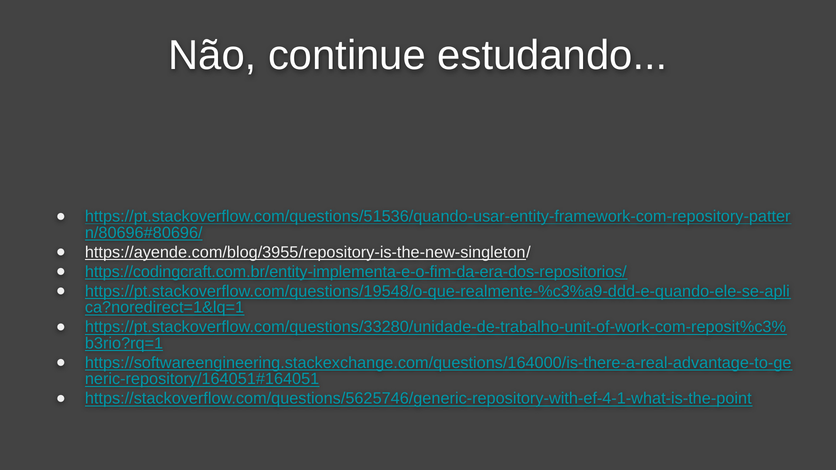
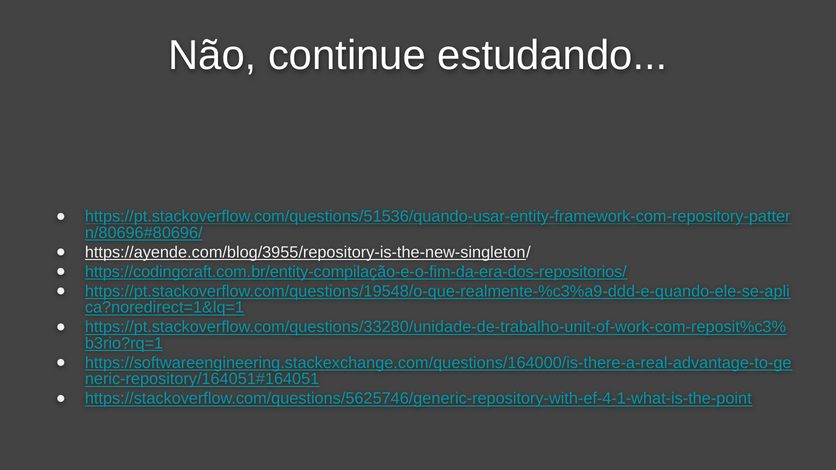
https://codingcraft.com.br/entity-implementa-e-o-fim-da-era-dos-repositorios/: https://codingcraft.com.br/entity-implementa-e-o-fim-da-era-dos-repositorios/ -> https://codingcraft.com.br/entity-compilação-e-o-fim-da-era-dos-repositorios/
